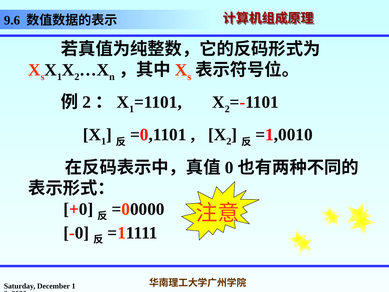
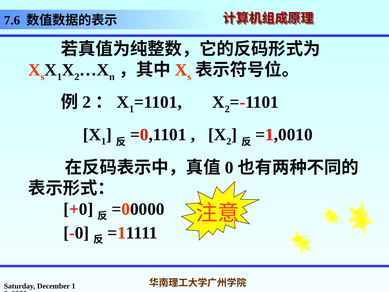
9.6: 9.6 -> 7.6
